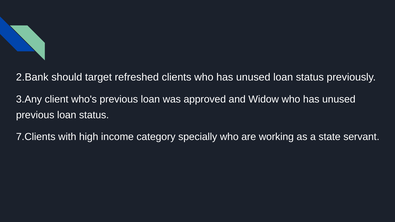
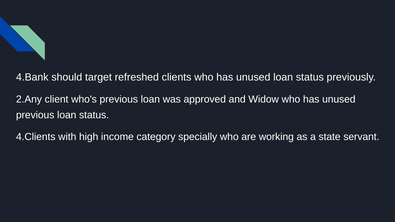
2.Bank: 2.Bank -> 4.Bank
3.Any: 3.Any -> 2.Any
7.Clients: 7.Clients -> 4.Clients
